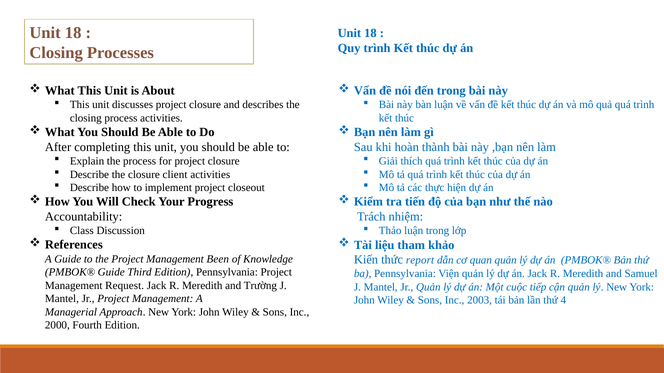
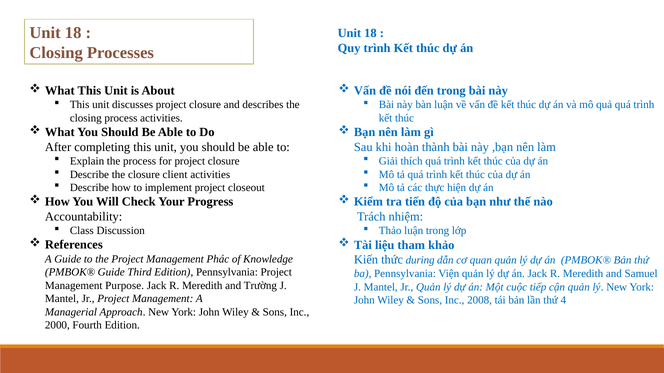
Been: Been -> Phác
report: report -> during
Request: Request -> Purpose
2003: 2003 -> 2008
